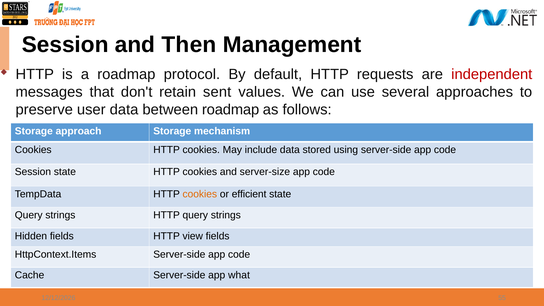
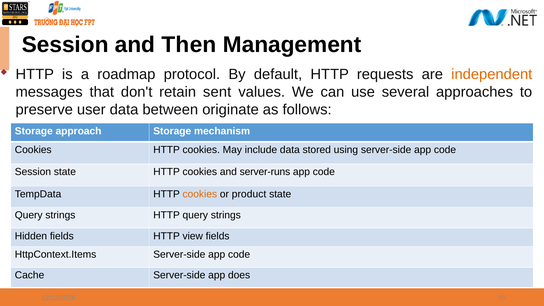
independent colour: red -> orange
between roadmap: roadmap -> originate
server-size: server-size -> server-runs
efficient: efficient -> product
what: what -> does
